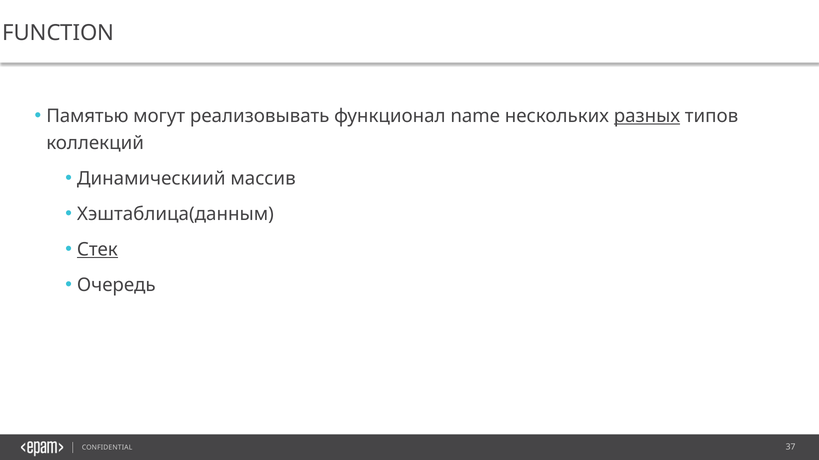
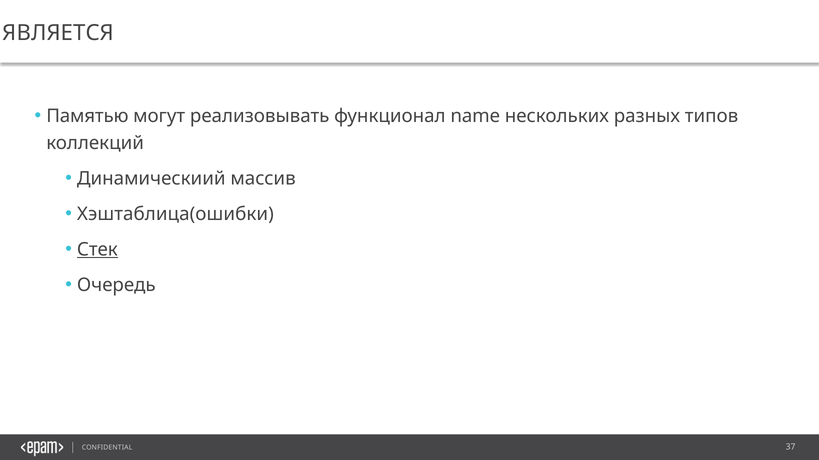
FUNCTION: FUNCTION -> ЯВЛЯЕТСЯ
разных underline: present -> none
Хэштаблица(данным: Хэштаблица(данным -> Хэштаблица(ошибки
